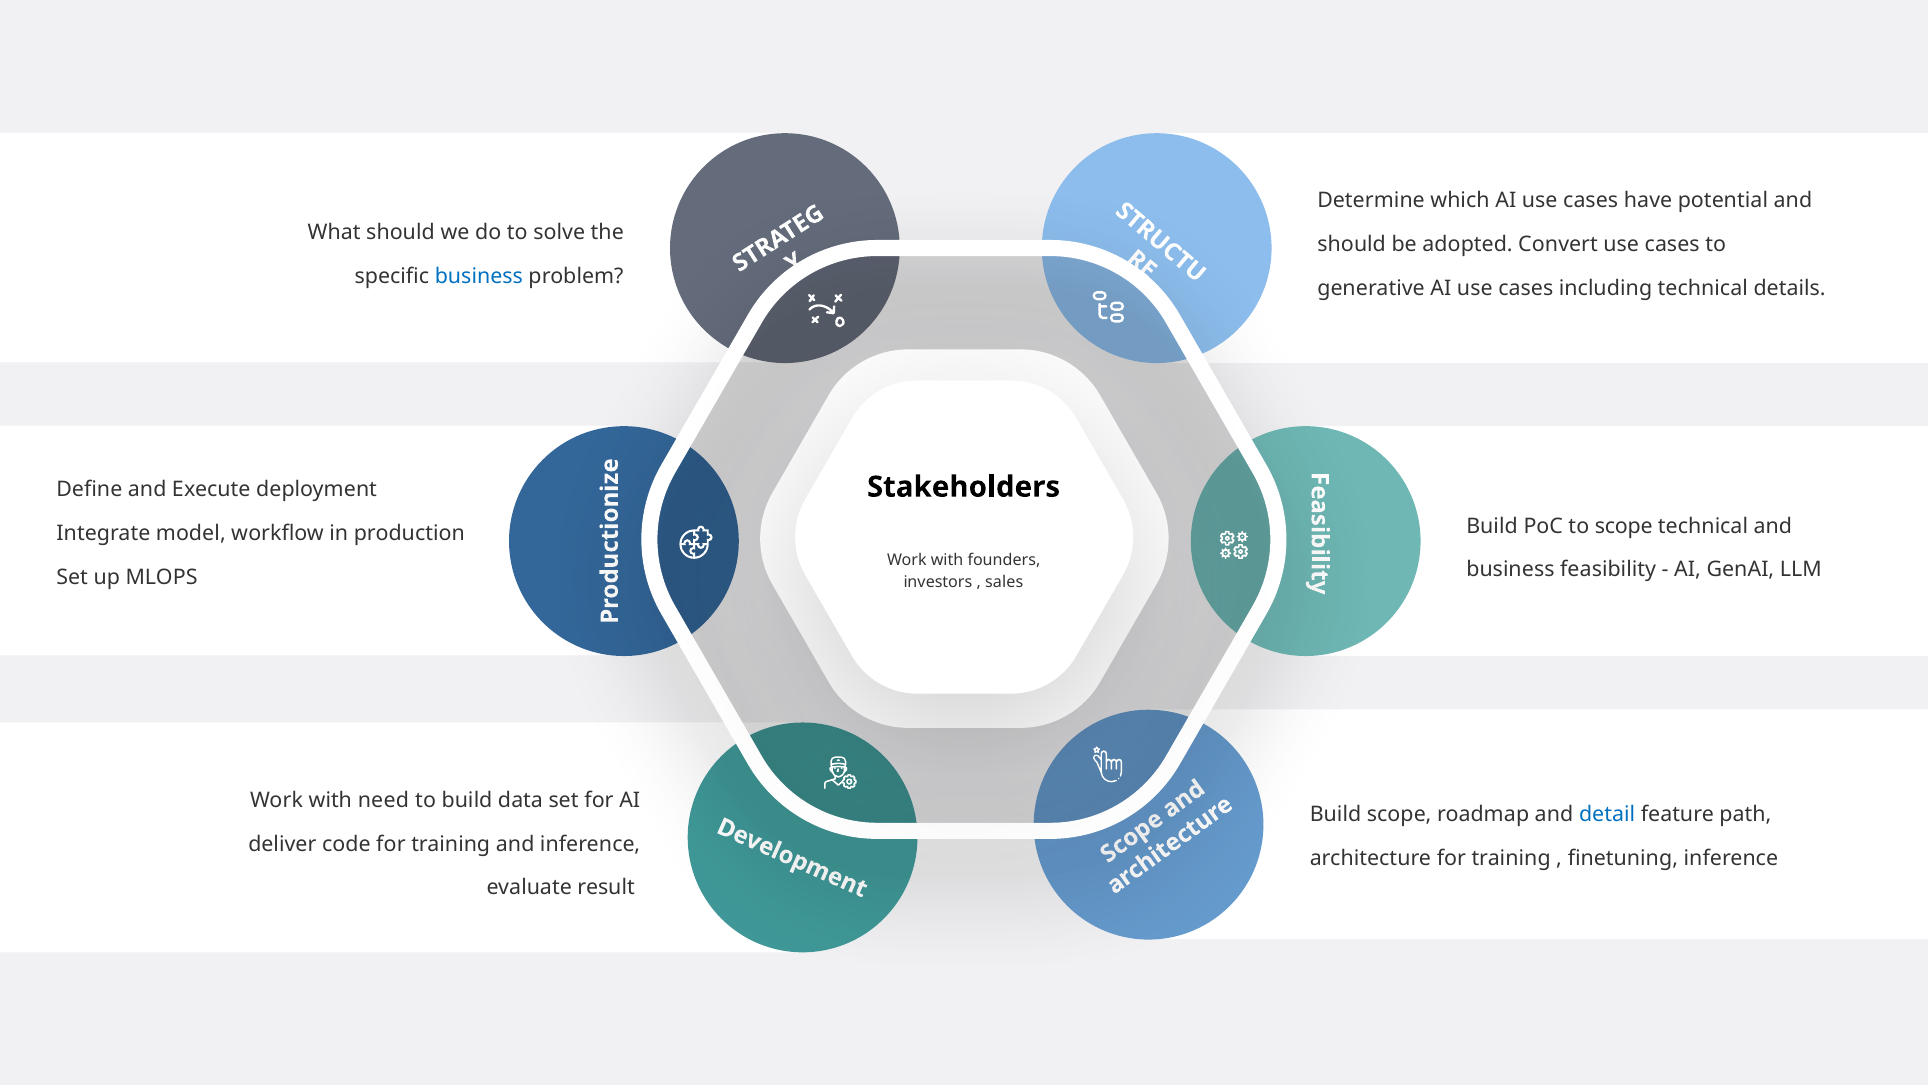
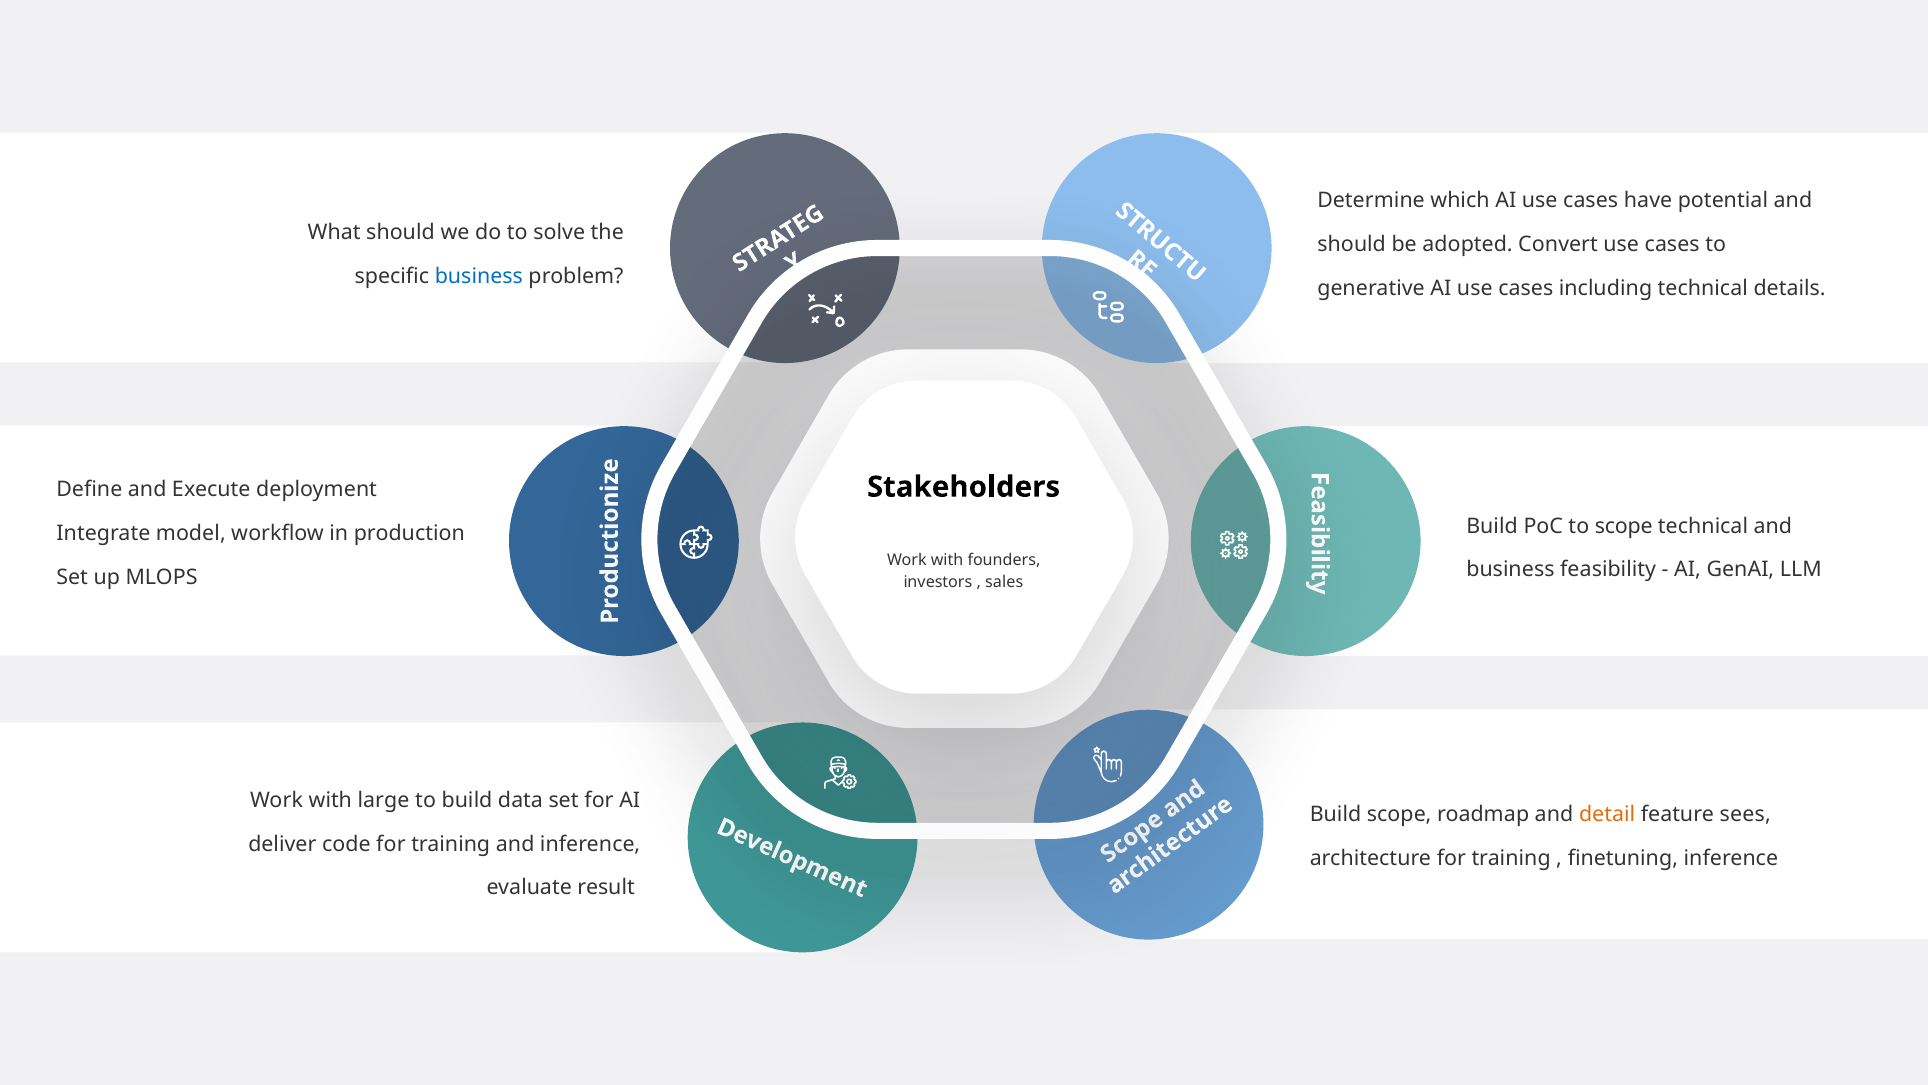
need: need -> large
detail colour: blue -> orange
path: path -> sees
